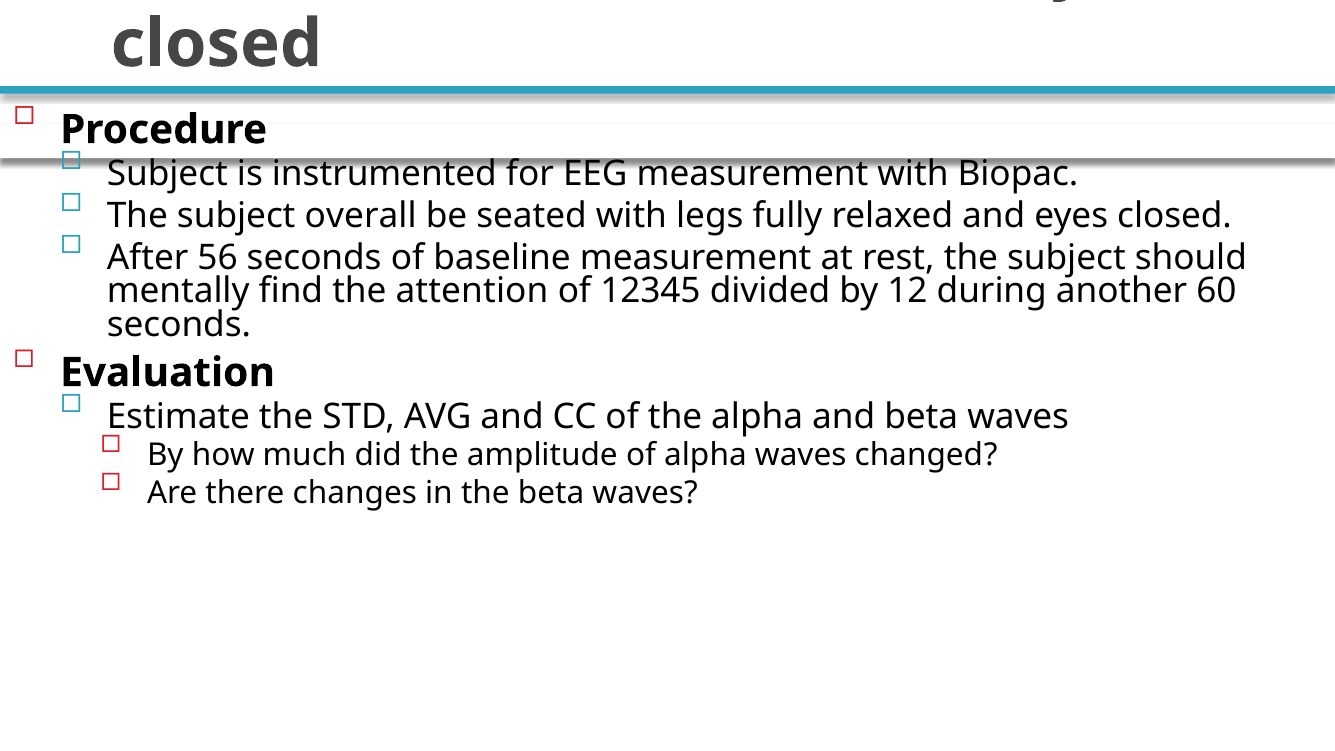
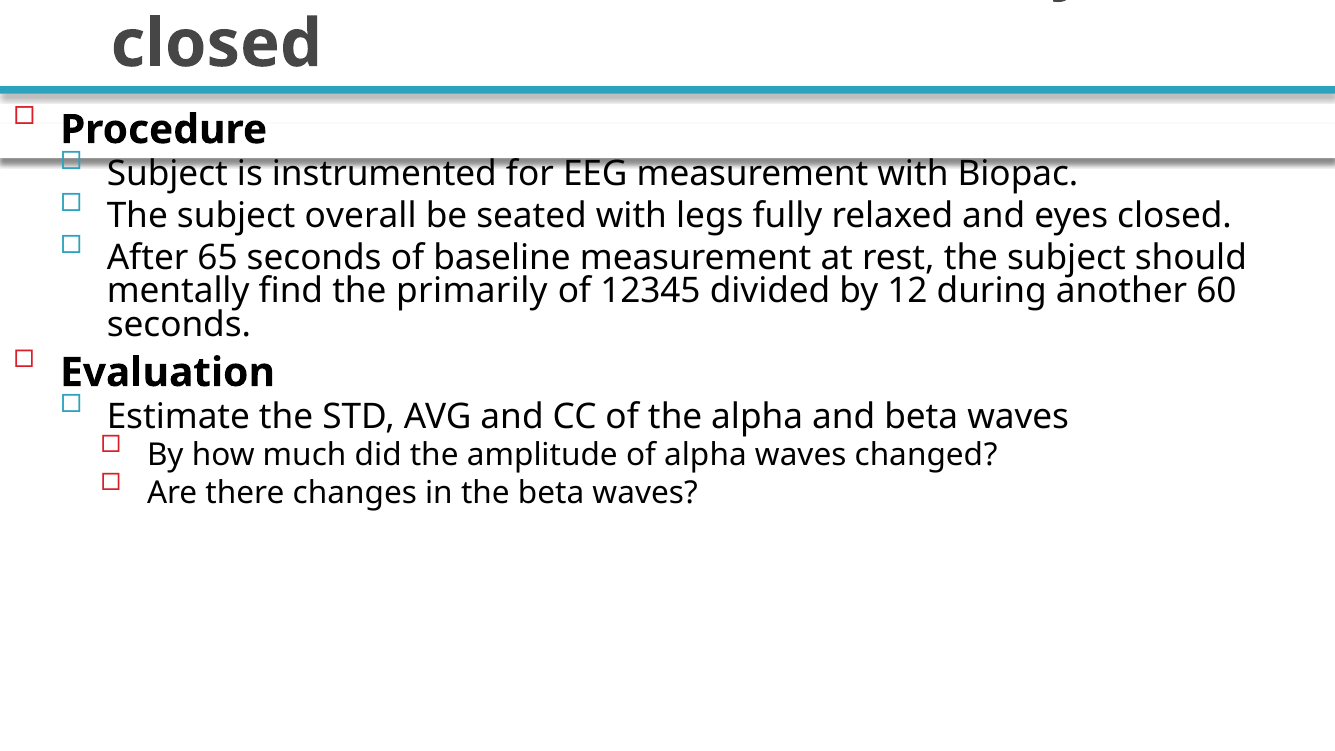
56: 56 -> 65
attention: attention -> primarily
